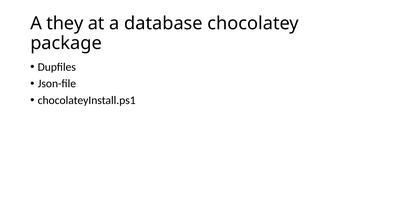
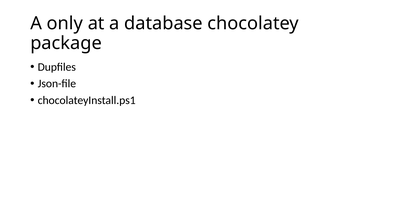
they: they -> only
